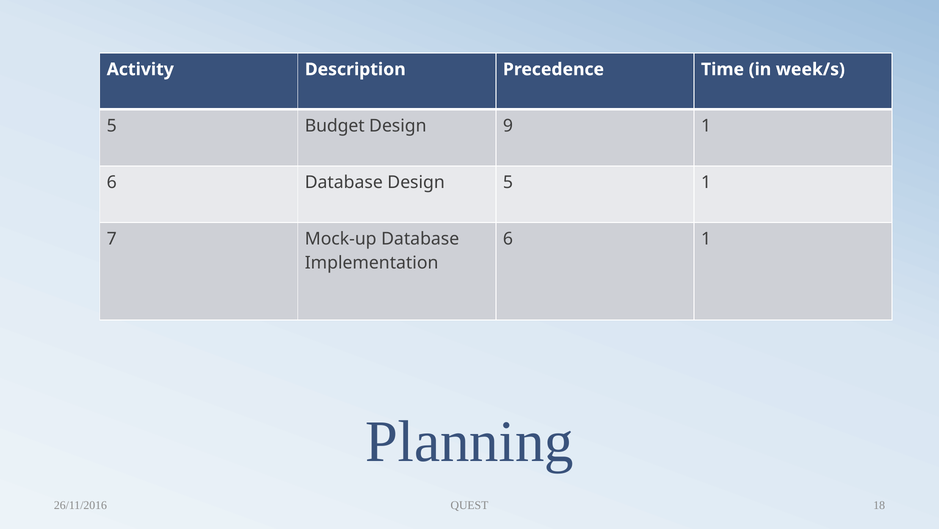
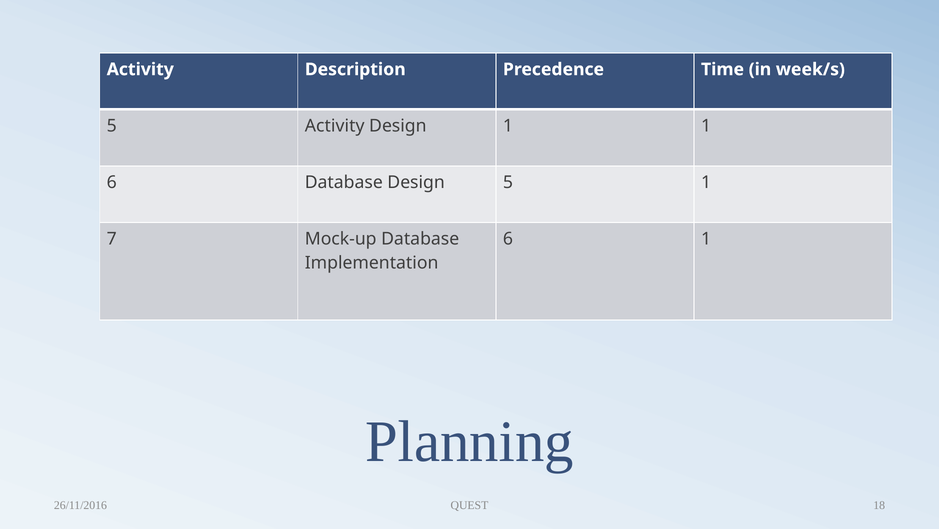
5 Budget: Budget -> Activity
Design 9: 9 -> 1
